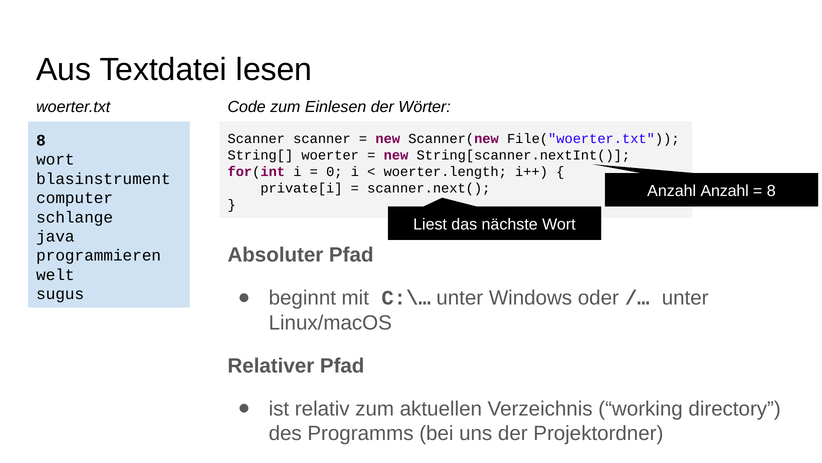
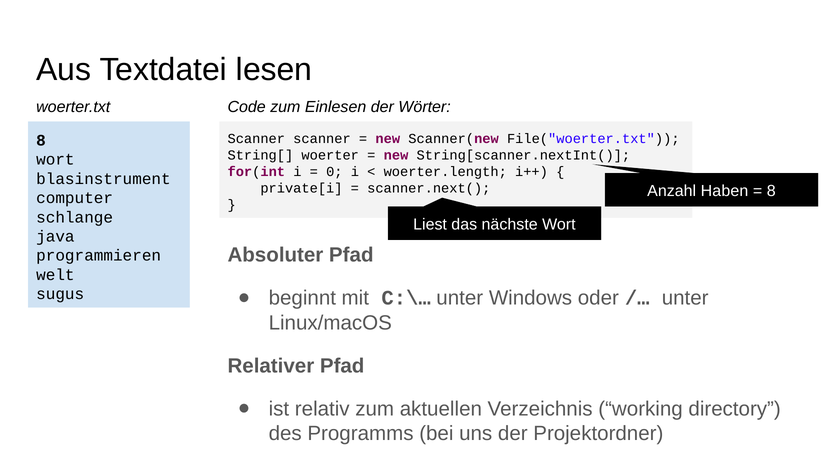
Anzahl Anzahl: Anzahl -> Haben
